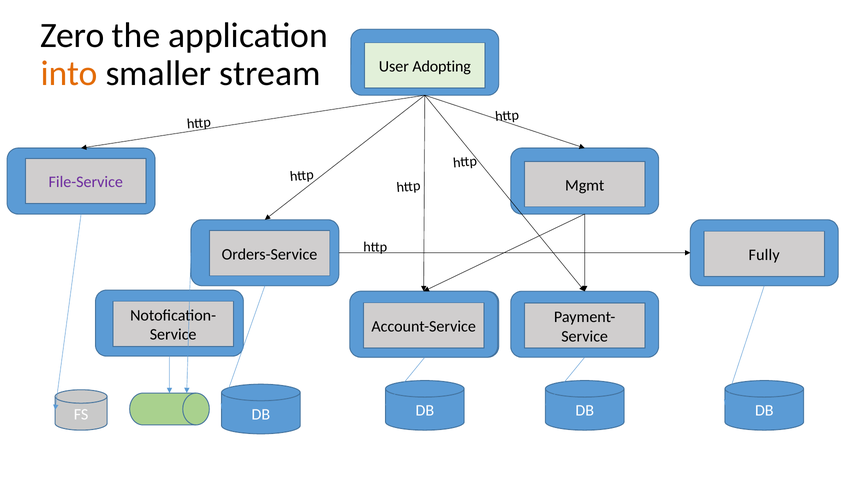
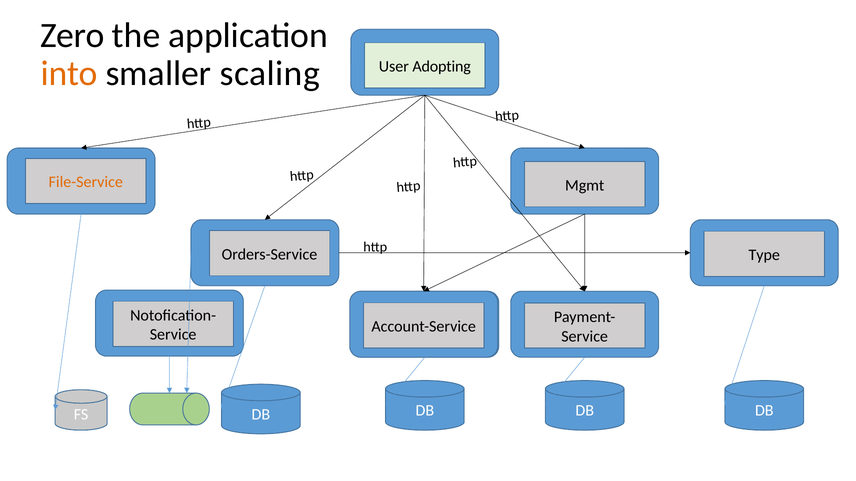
stream: stream -> scaling
File-Service colour: purple -> orange
Fully: Fully -> Type
